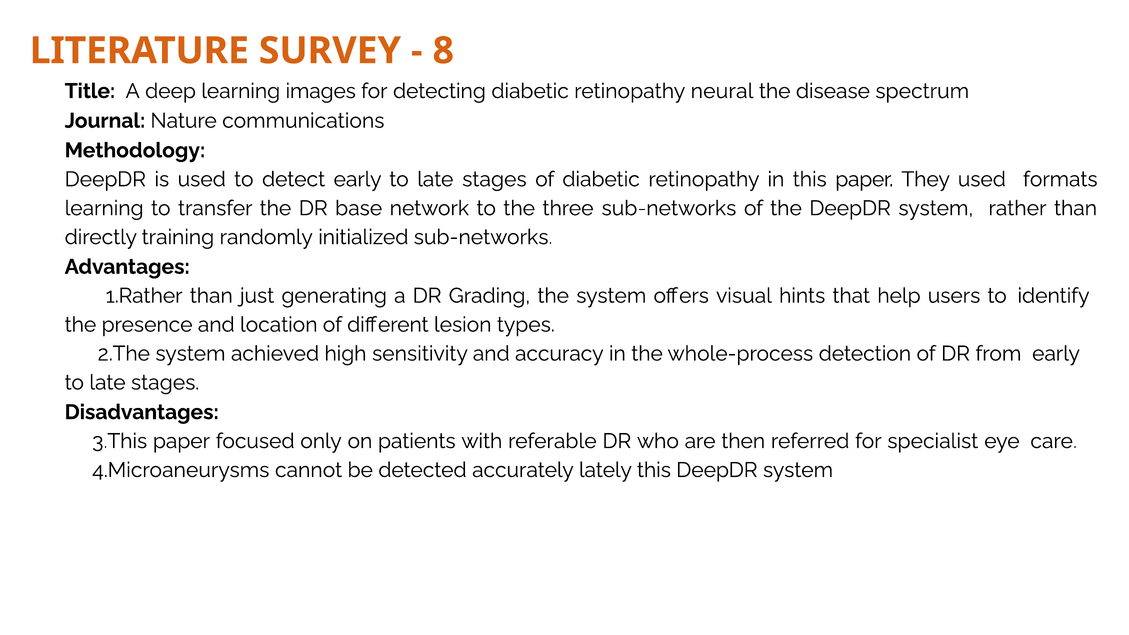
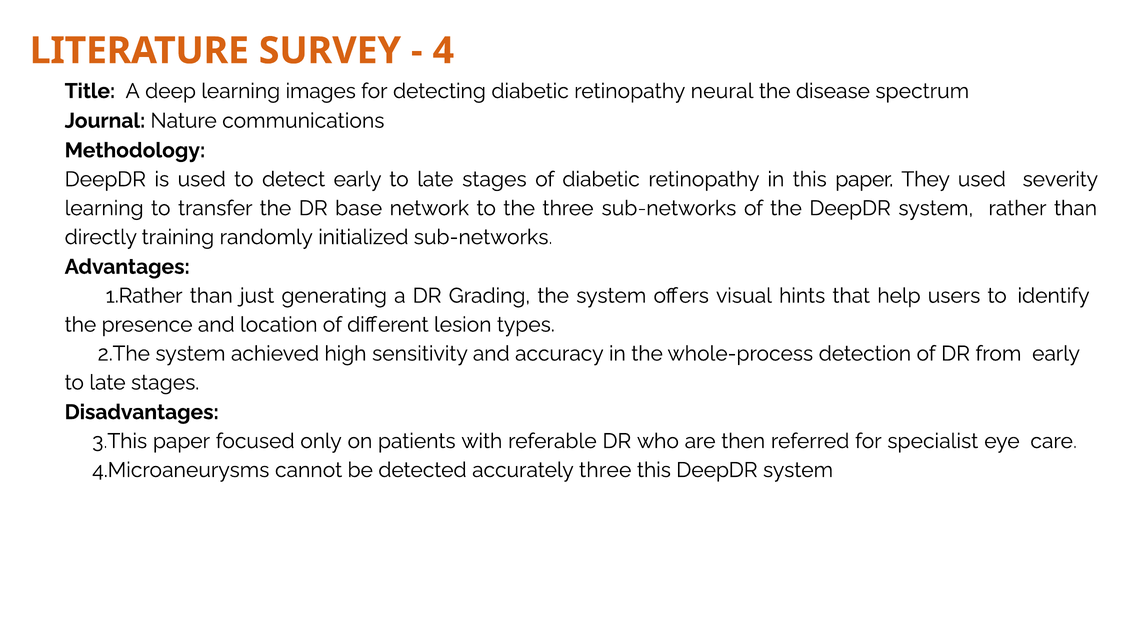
8: 8 -> 4
formats: formats -> severity
accurately lately: lately -> three
